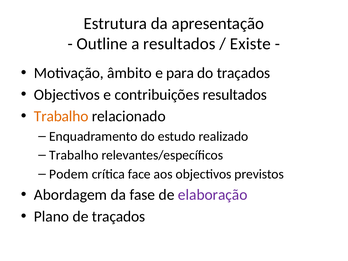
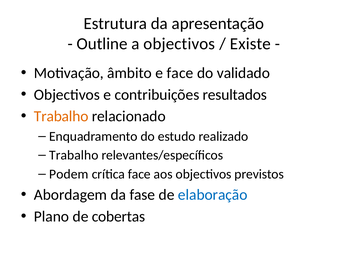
a resultados: resultados -> objectivos
e para: para -> face
do traçados: traçados -> validado
elaboração colour: purple -> blue
de traçados: traçados -> cobertas
